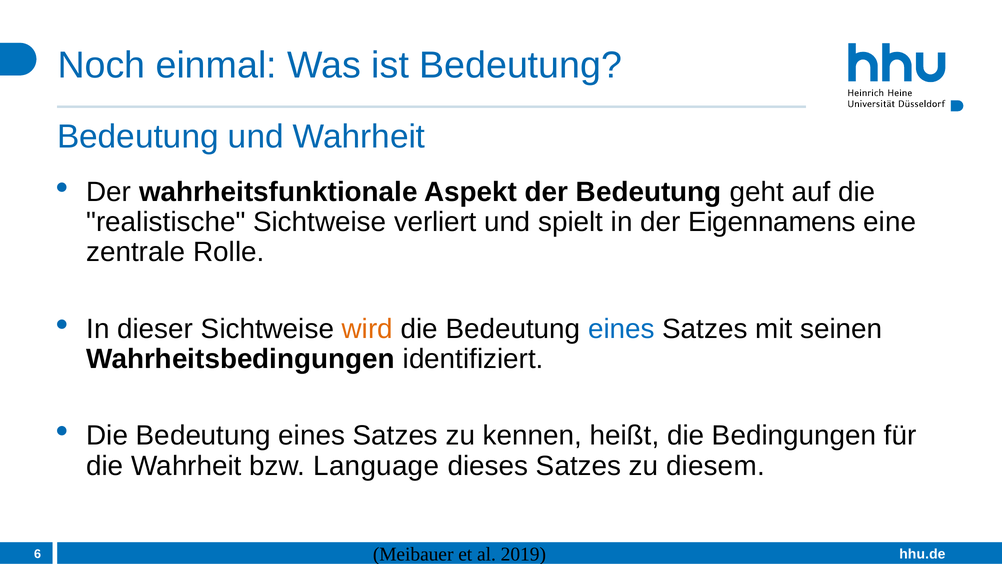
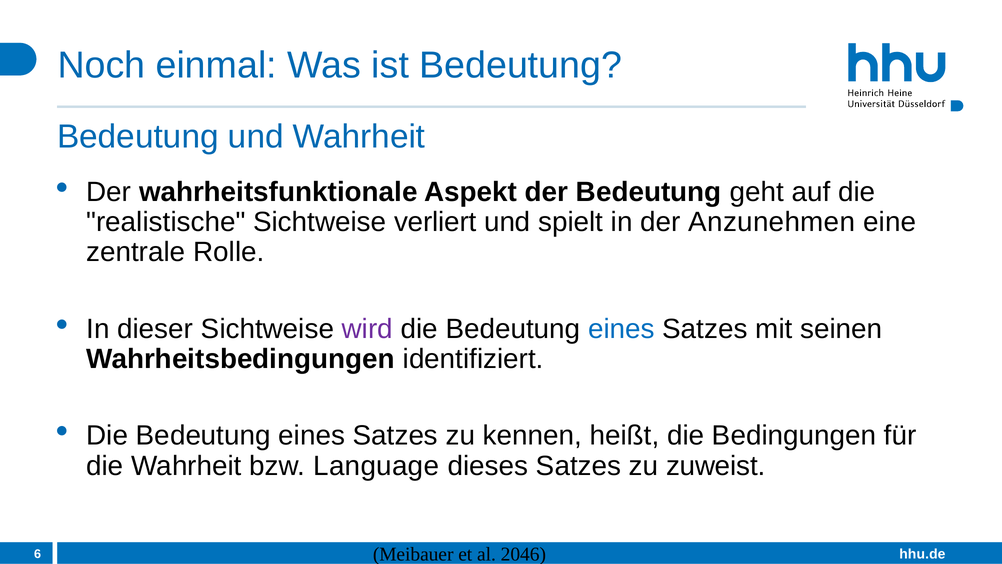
Eigennamens: Eigennamens -> Anzunehmen
wird colour: orange -> purple
diesem: diesem -> zuweist
2019: 2019 -> 2046
